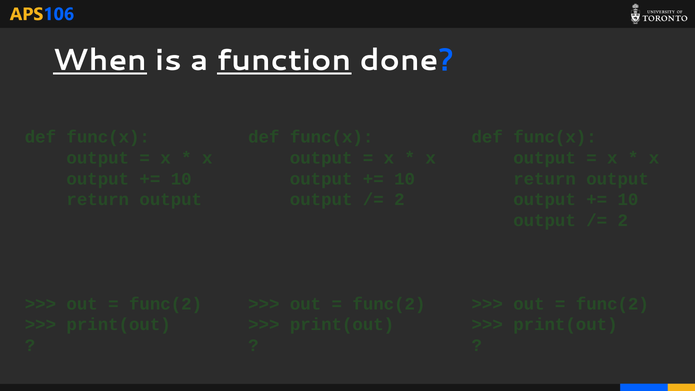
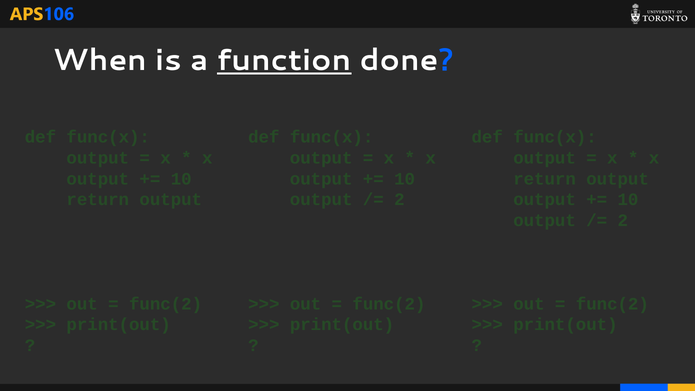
When underline: present -> none
